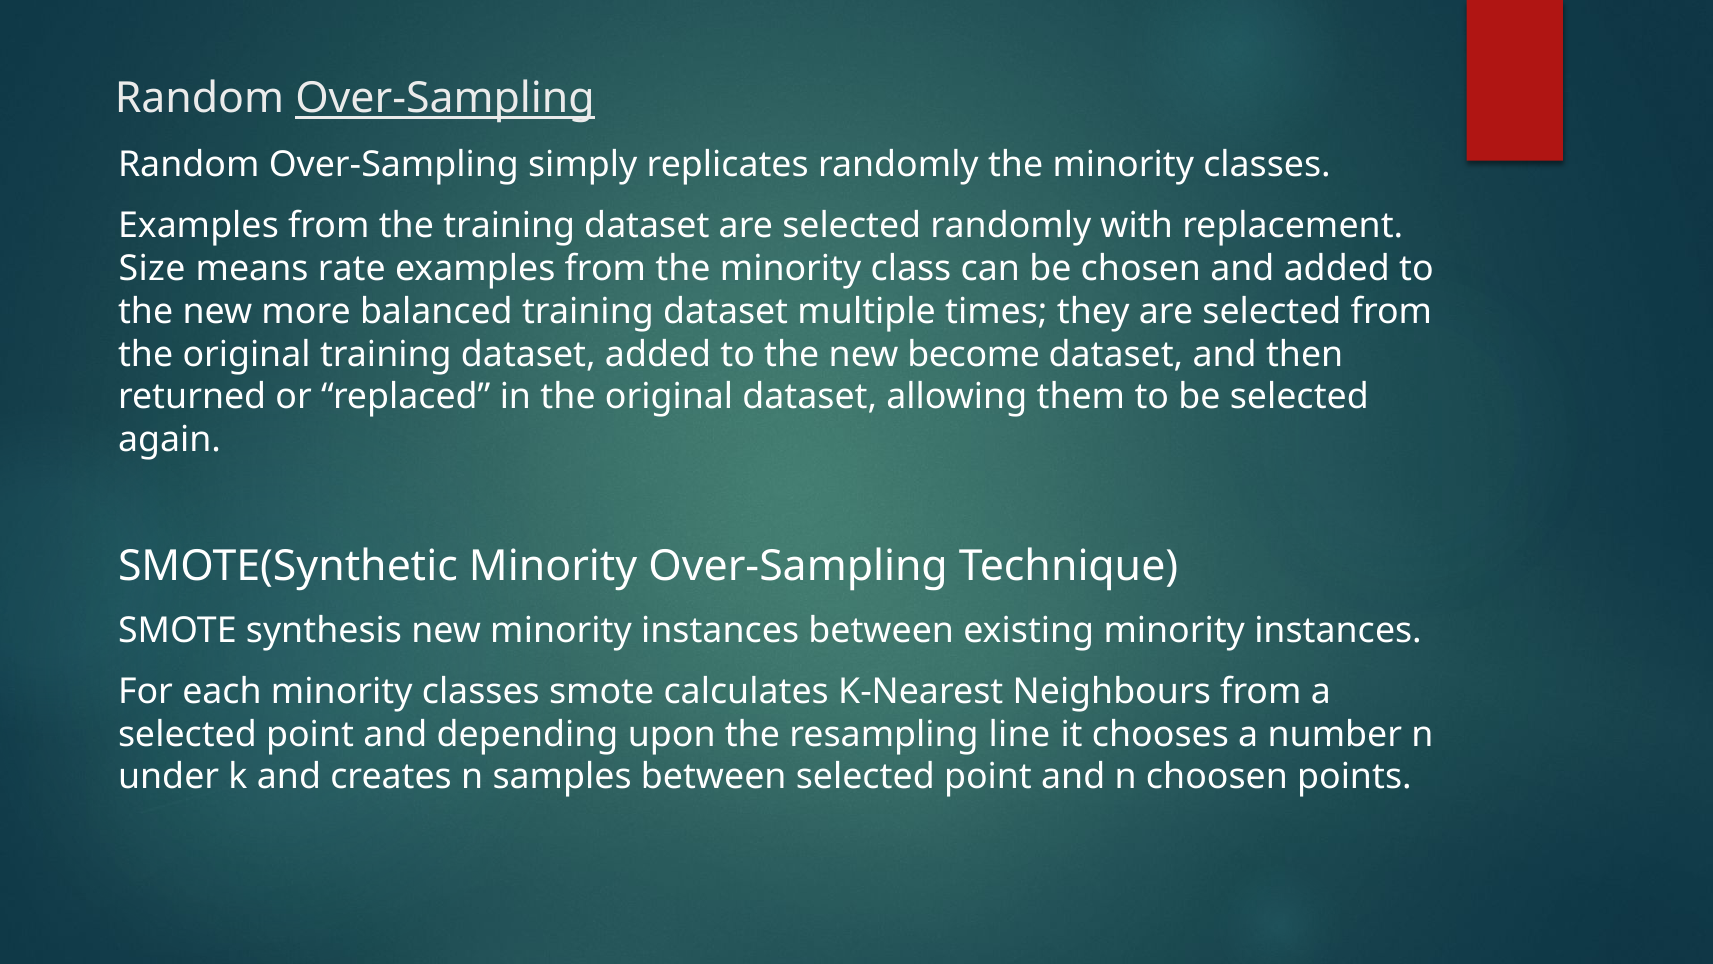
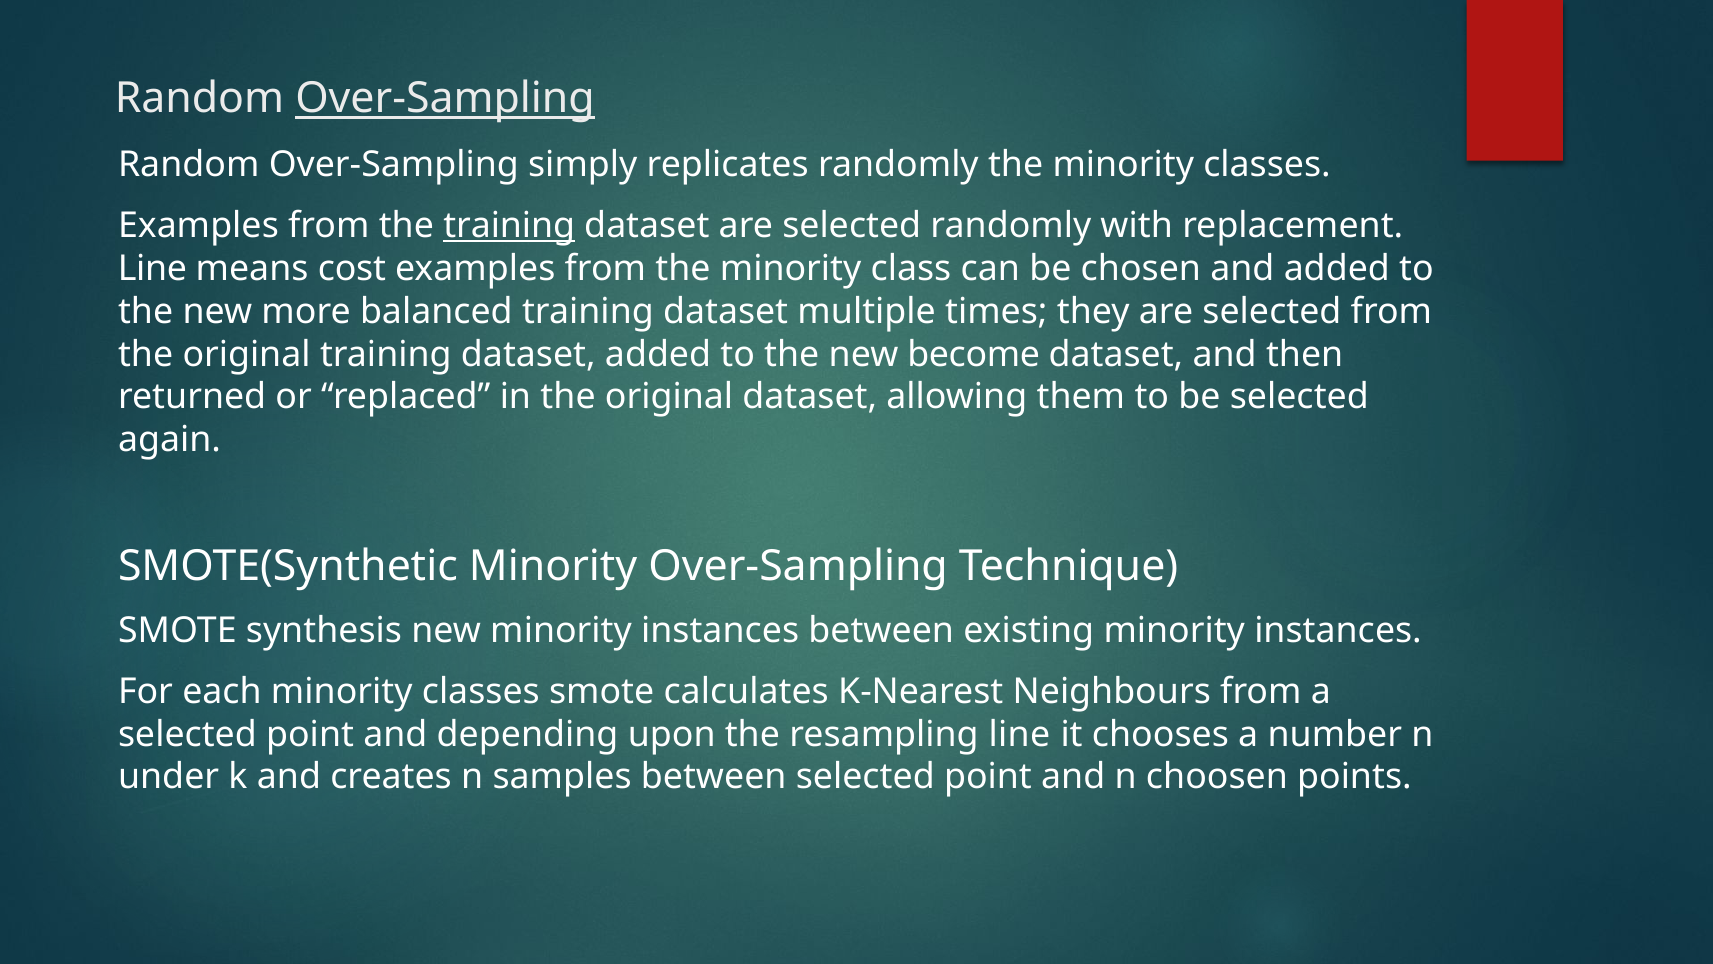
training at (509, 226) underline: none -> present
Size at (152, 268): Size -> Line
rate: rate -> cost
